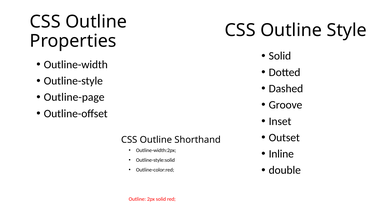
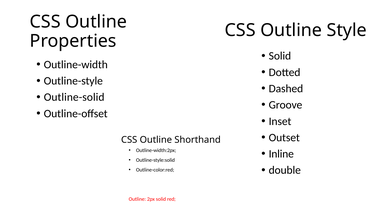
Outline-page: Outline-page -> Outline-solid
